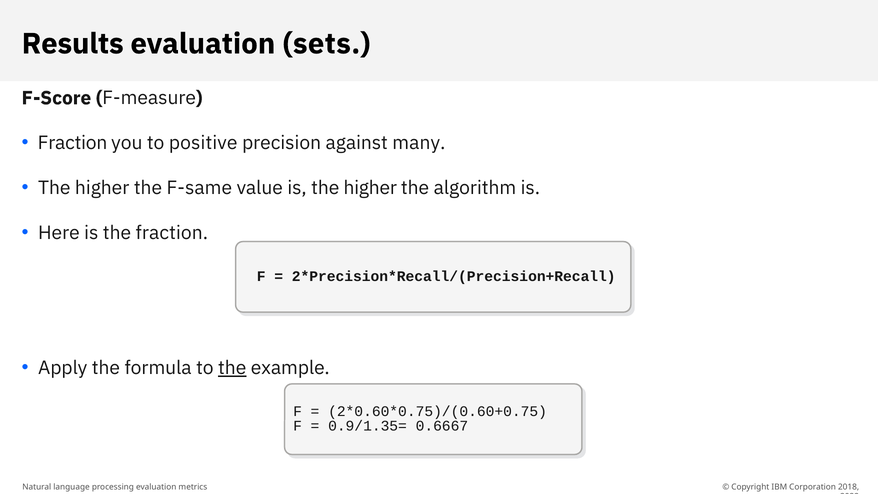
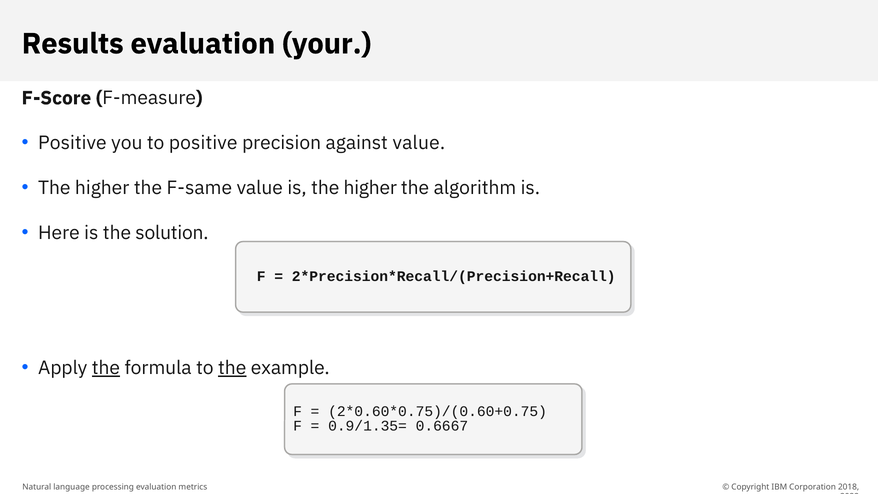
sets: sets -> your
Fraction at (73, 143): Fraction -> Positive
against many: many -> value
the fraction: fraction -> solution
the at (106, 368) underline: none -> present
